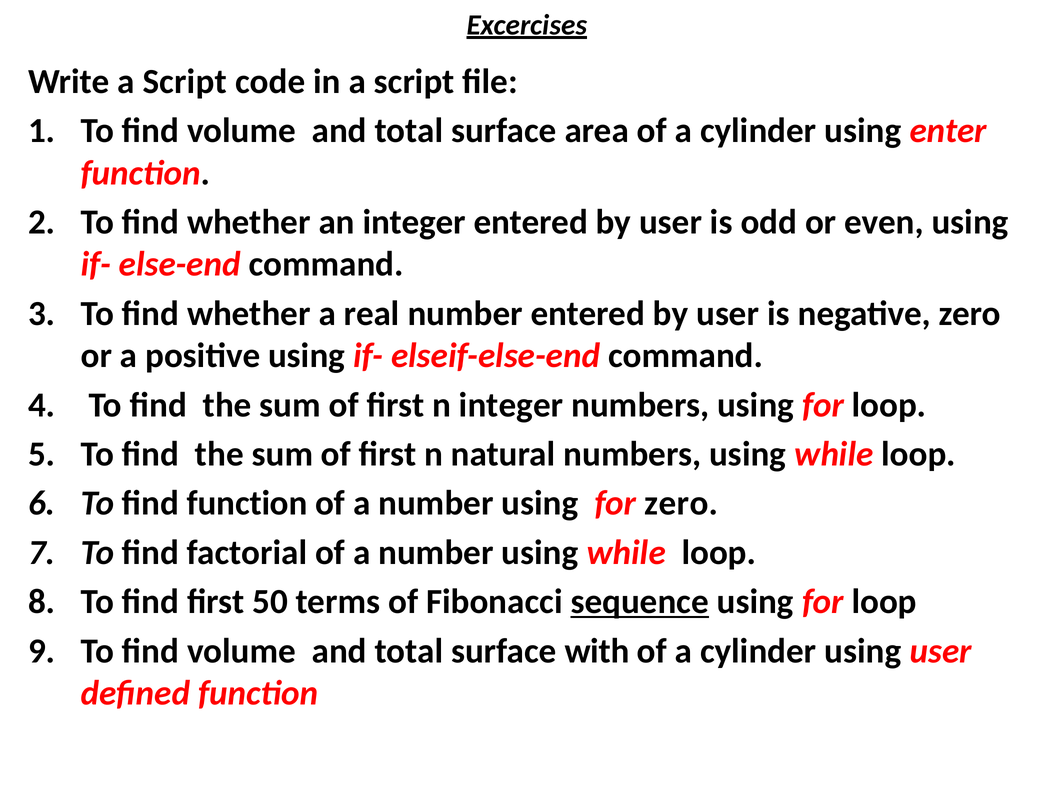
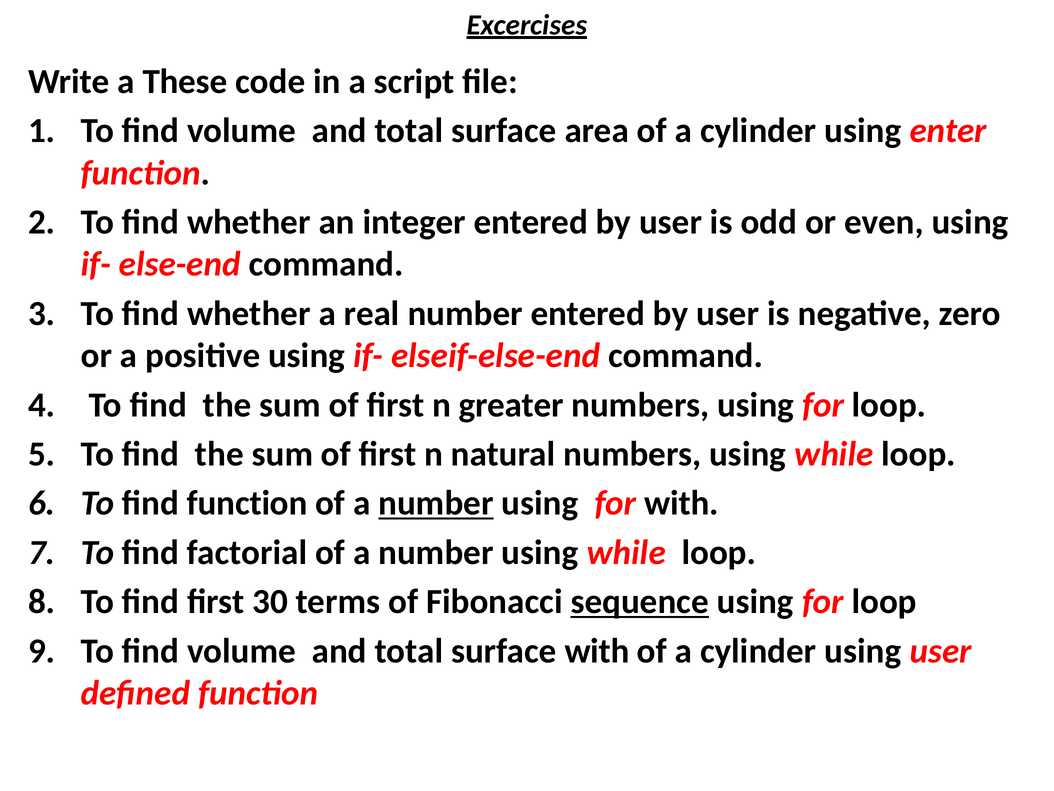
Write a Script: Script -> These
n integer: integer -> greater
number at (436, 503) underline: none -> present
for zero: zero -> with
50: 50 -> 30
